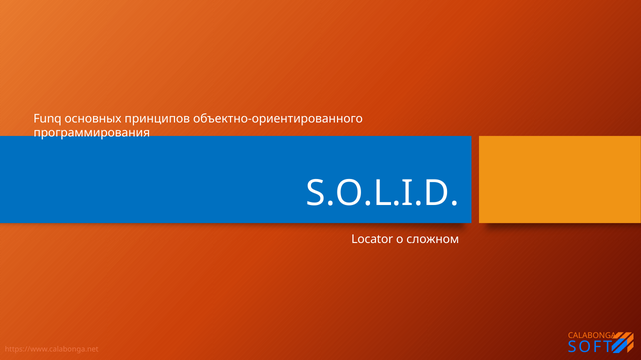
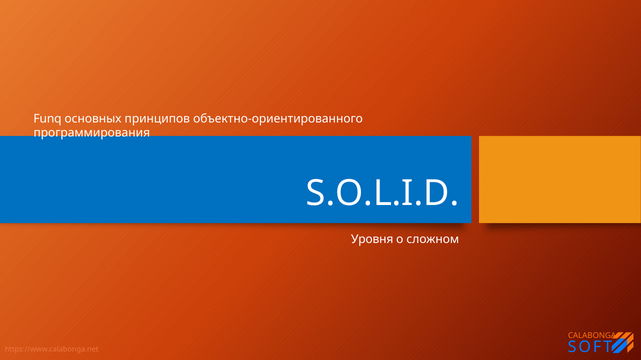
Locator: Locator -> Уровня
